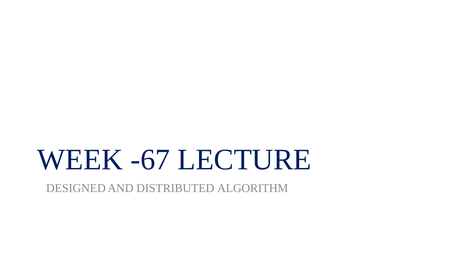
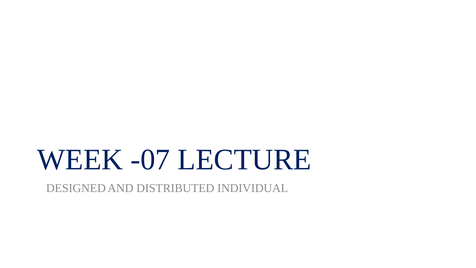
-67: -67 -> -07
ALGORITHM: ALGORITHM -> INDIVIDUAL
